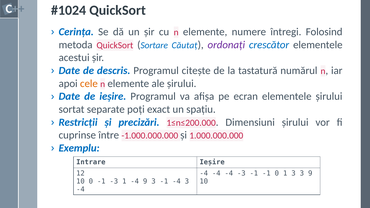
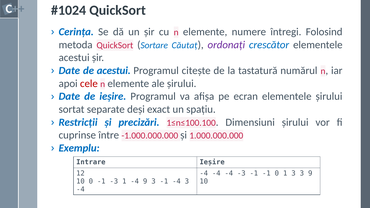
de descris: descris -> acestui
cele colour: orange -> red
poți: poți -> deși
1≤n≤200.000: 1≤n≤200.000 -> 1≤n≤100.100
